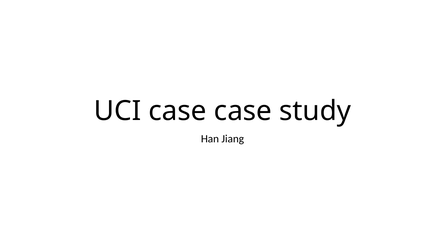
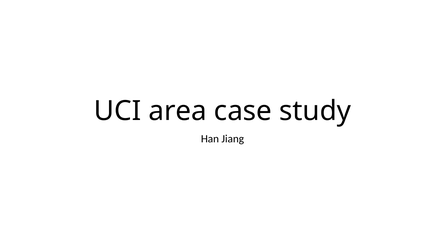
UCI case: case -> area
